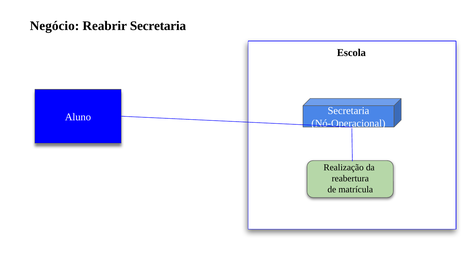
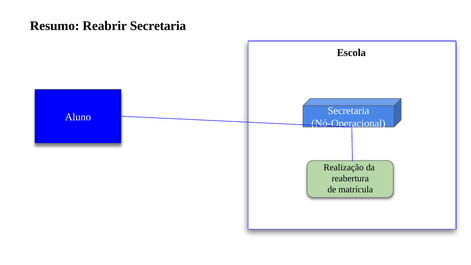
Negócio: Negócio -> Resumo
